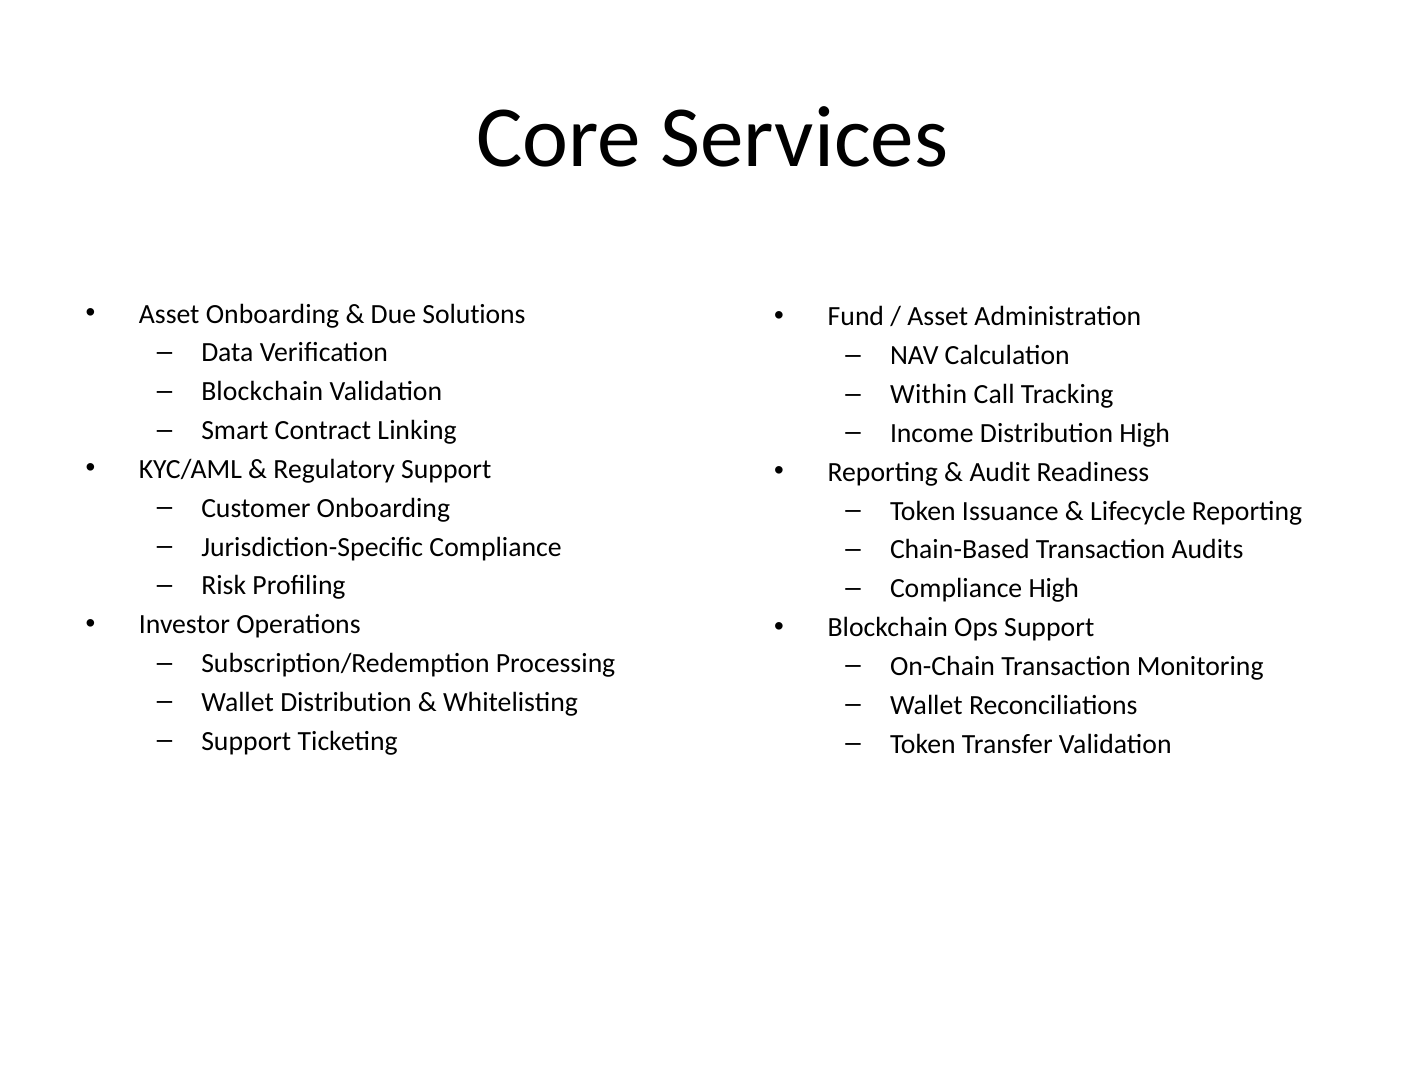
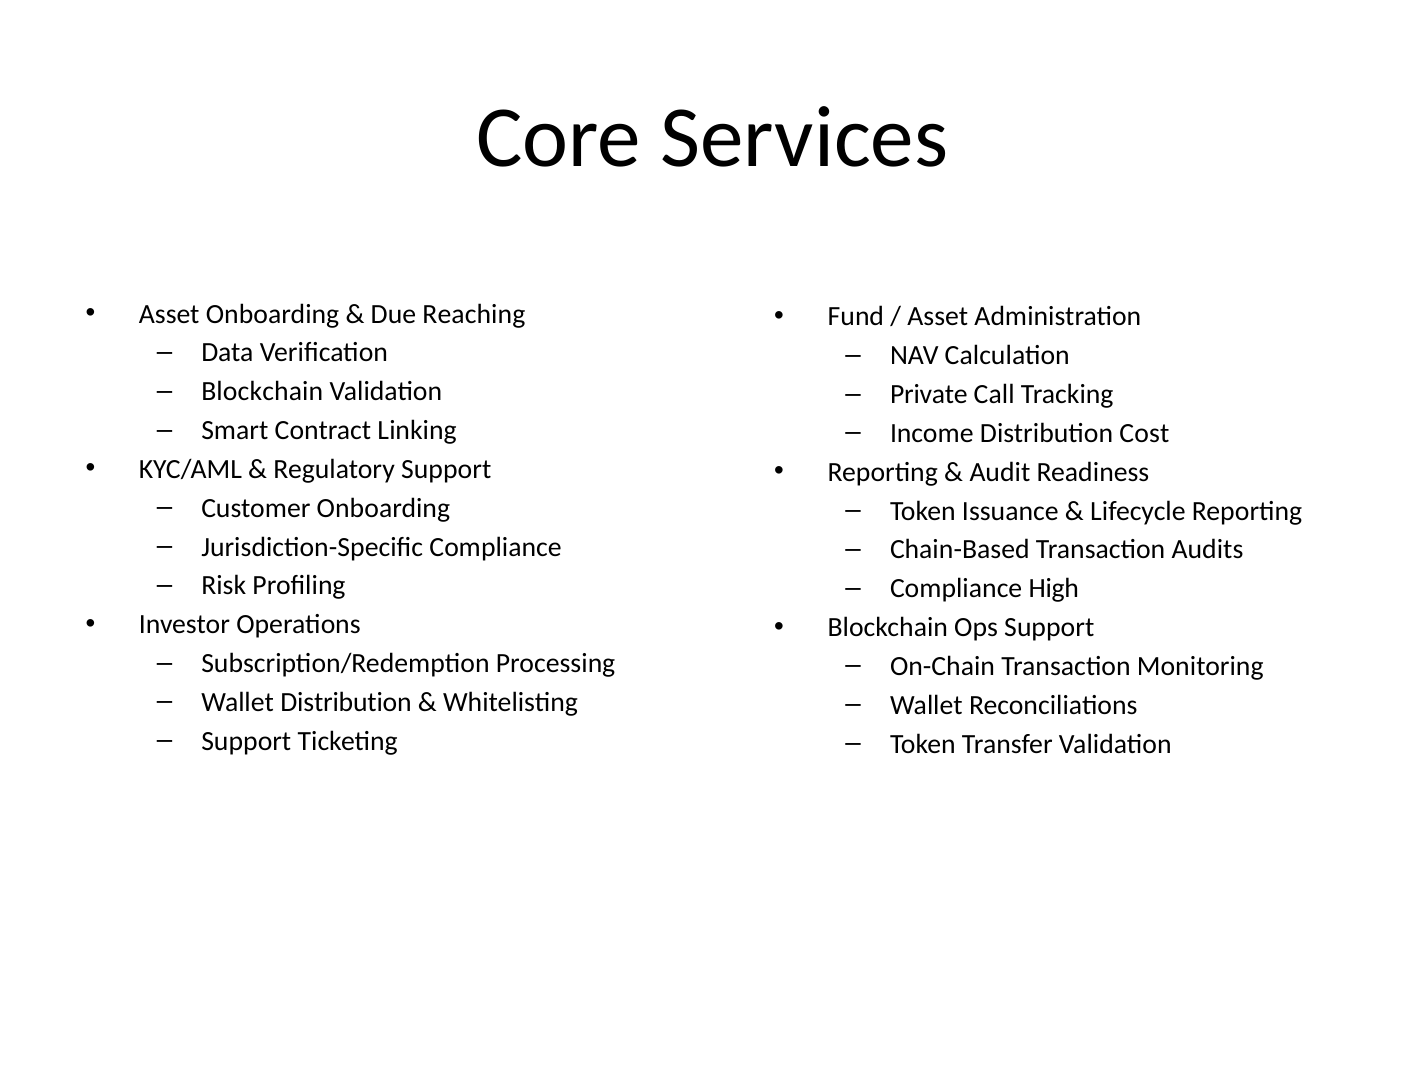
Solutions: Solutions -> Reaching
Within: Within -> Private
Distribution High: High -> Cost
